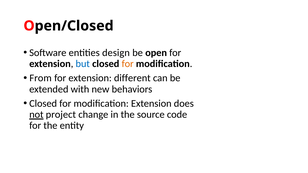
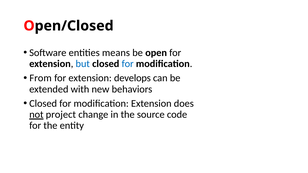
design: design -> means
for at (128, 64) colour: orange -> blue
different: different -> develops
